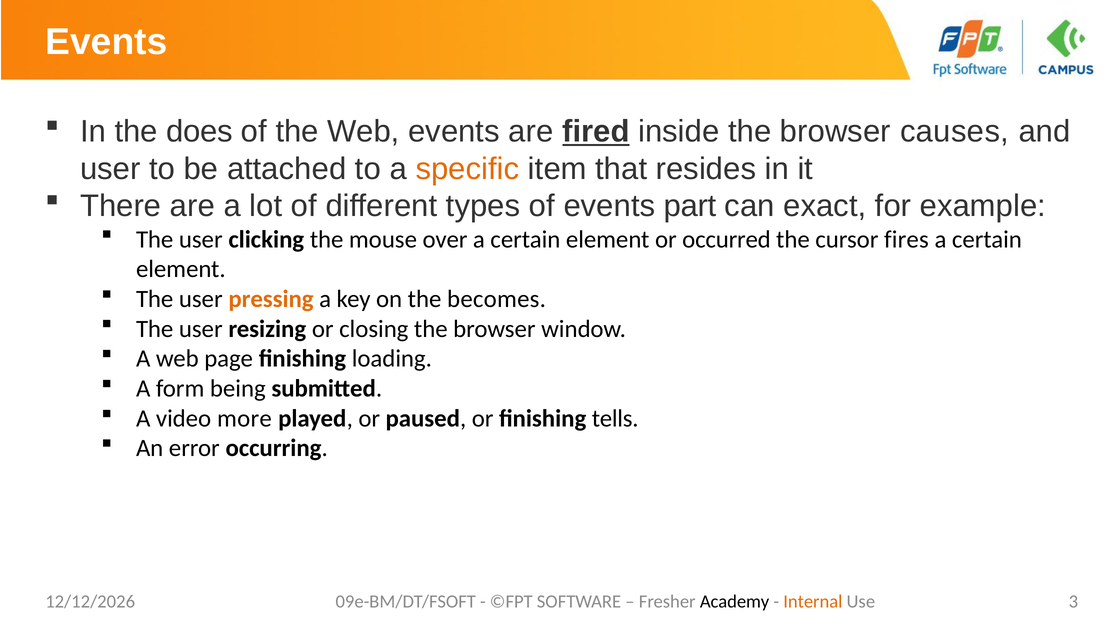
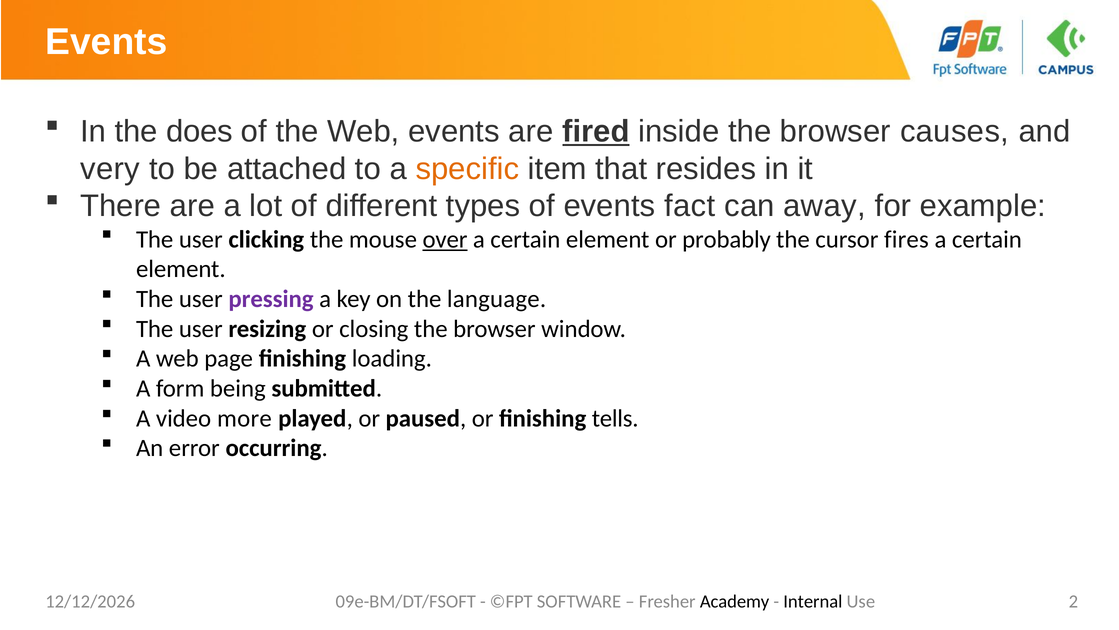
user at (110, 169): user -> very
part: part -> fact
exact: exact -> away
over underline: none -> present
occurred: occurred -> probably
pressing colour: orange -> purple
becomes: becomes -> language
Internal colour: orange -> black
3: 3 -> 2
